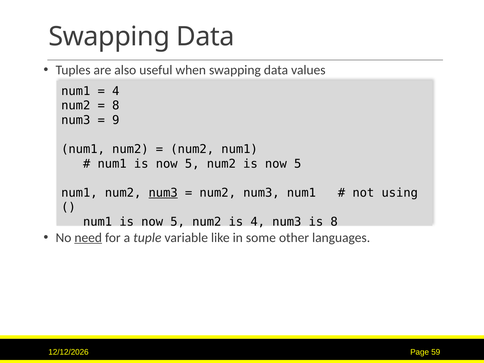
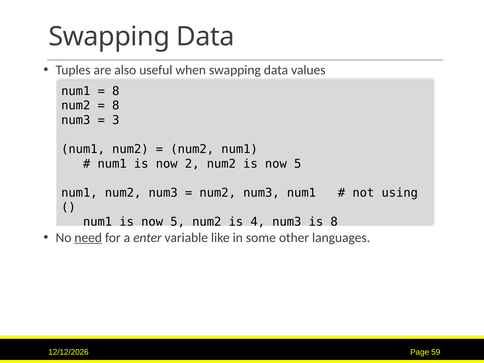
4 at (116, 91): 4 -> 8
9: 9 -> 3
5 at (192, 164): 5 -> 2
num3 at (163, 193) underline: present -> none
tuple: tuple -> enter
